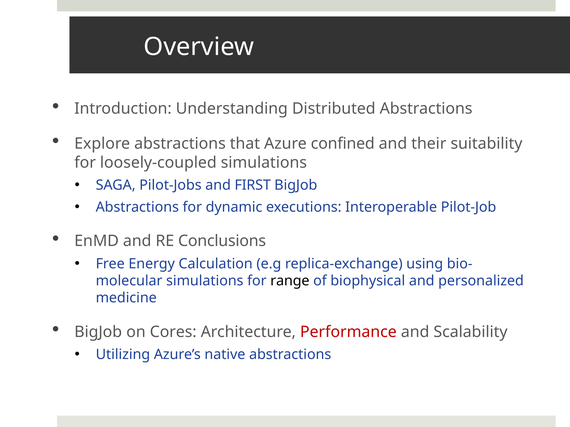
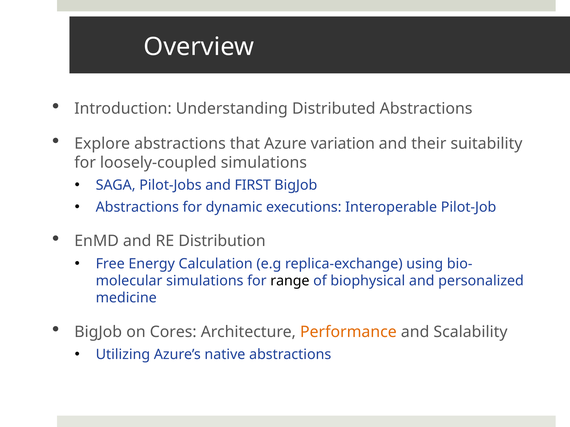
confined: confined -> variation
Conclusions: Conclusions -> Distribution
Performance colour: red -> orange
